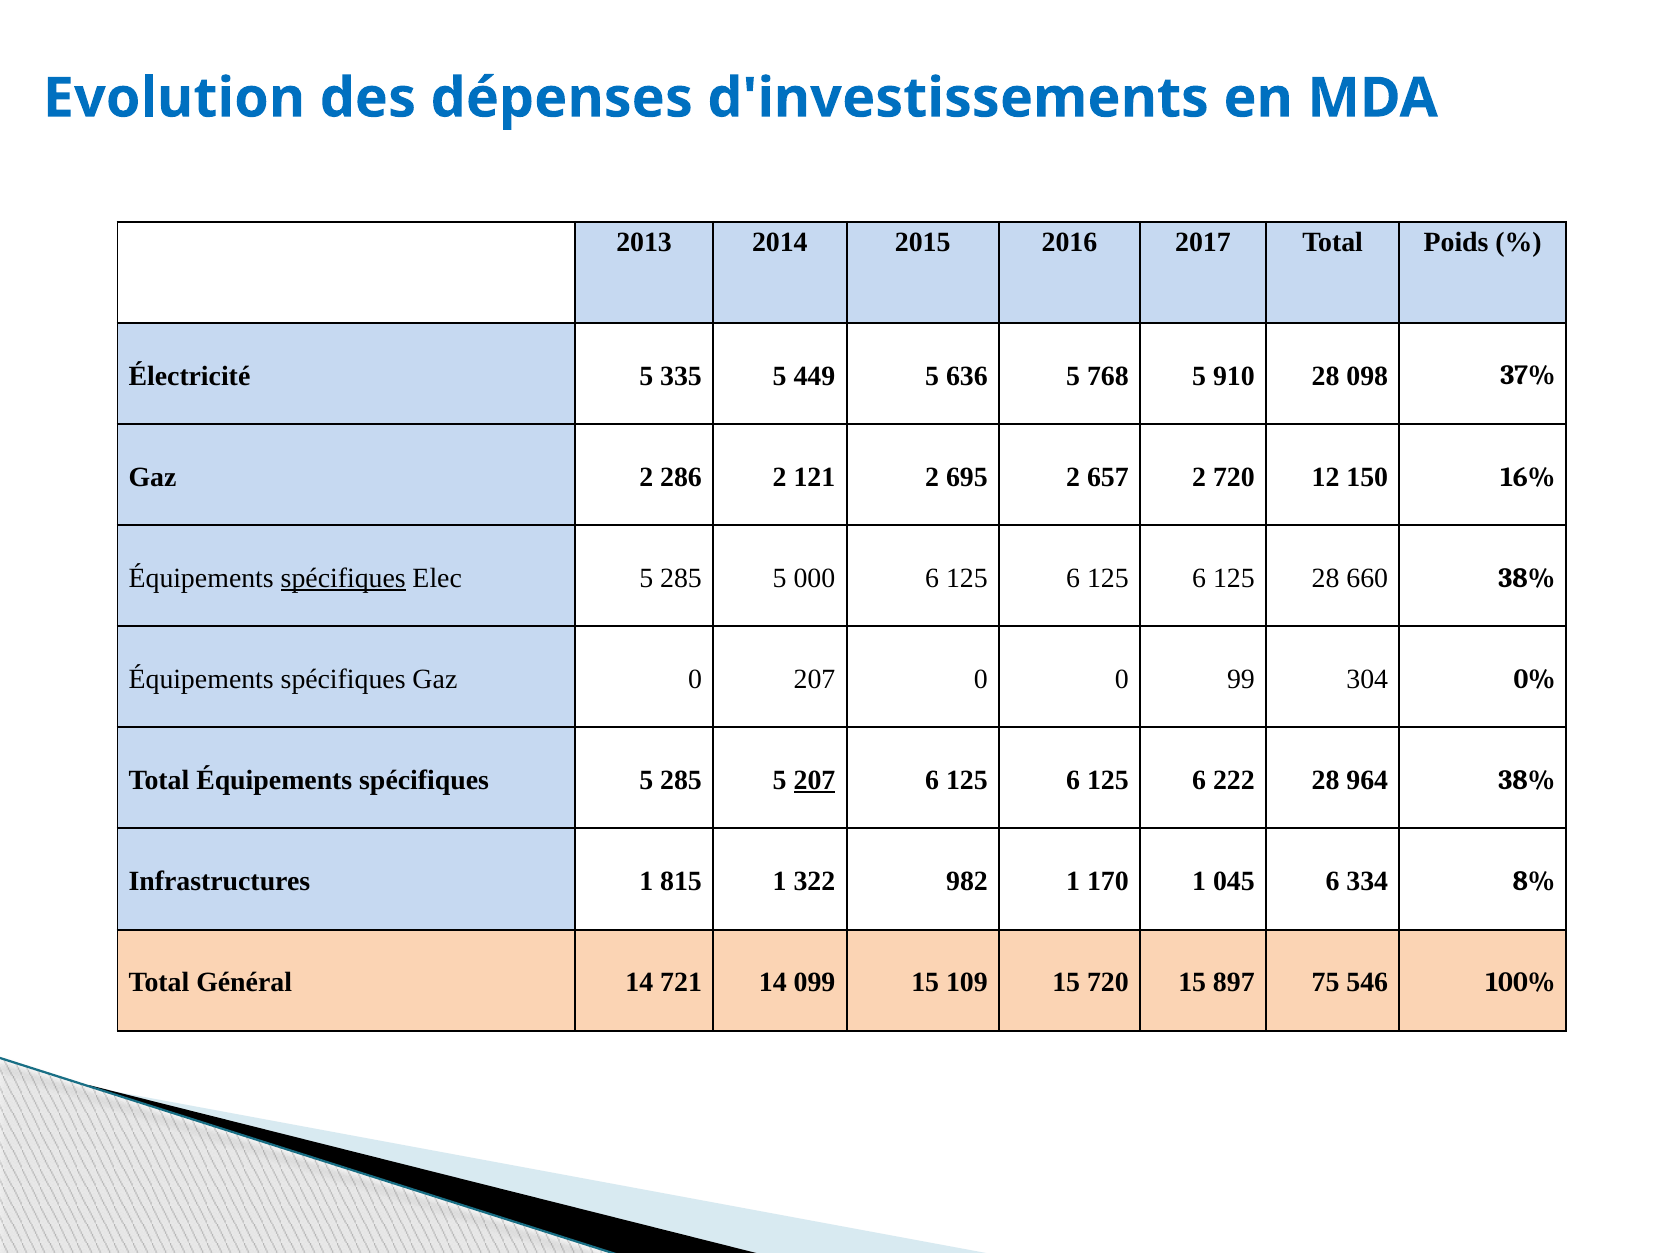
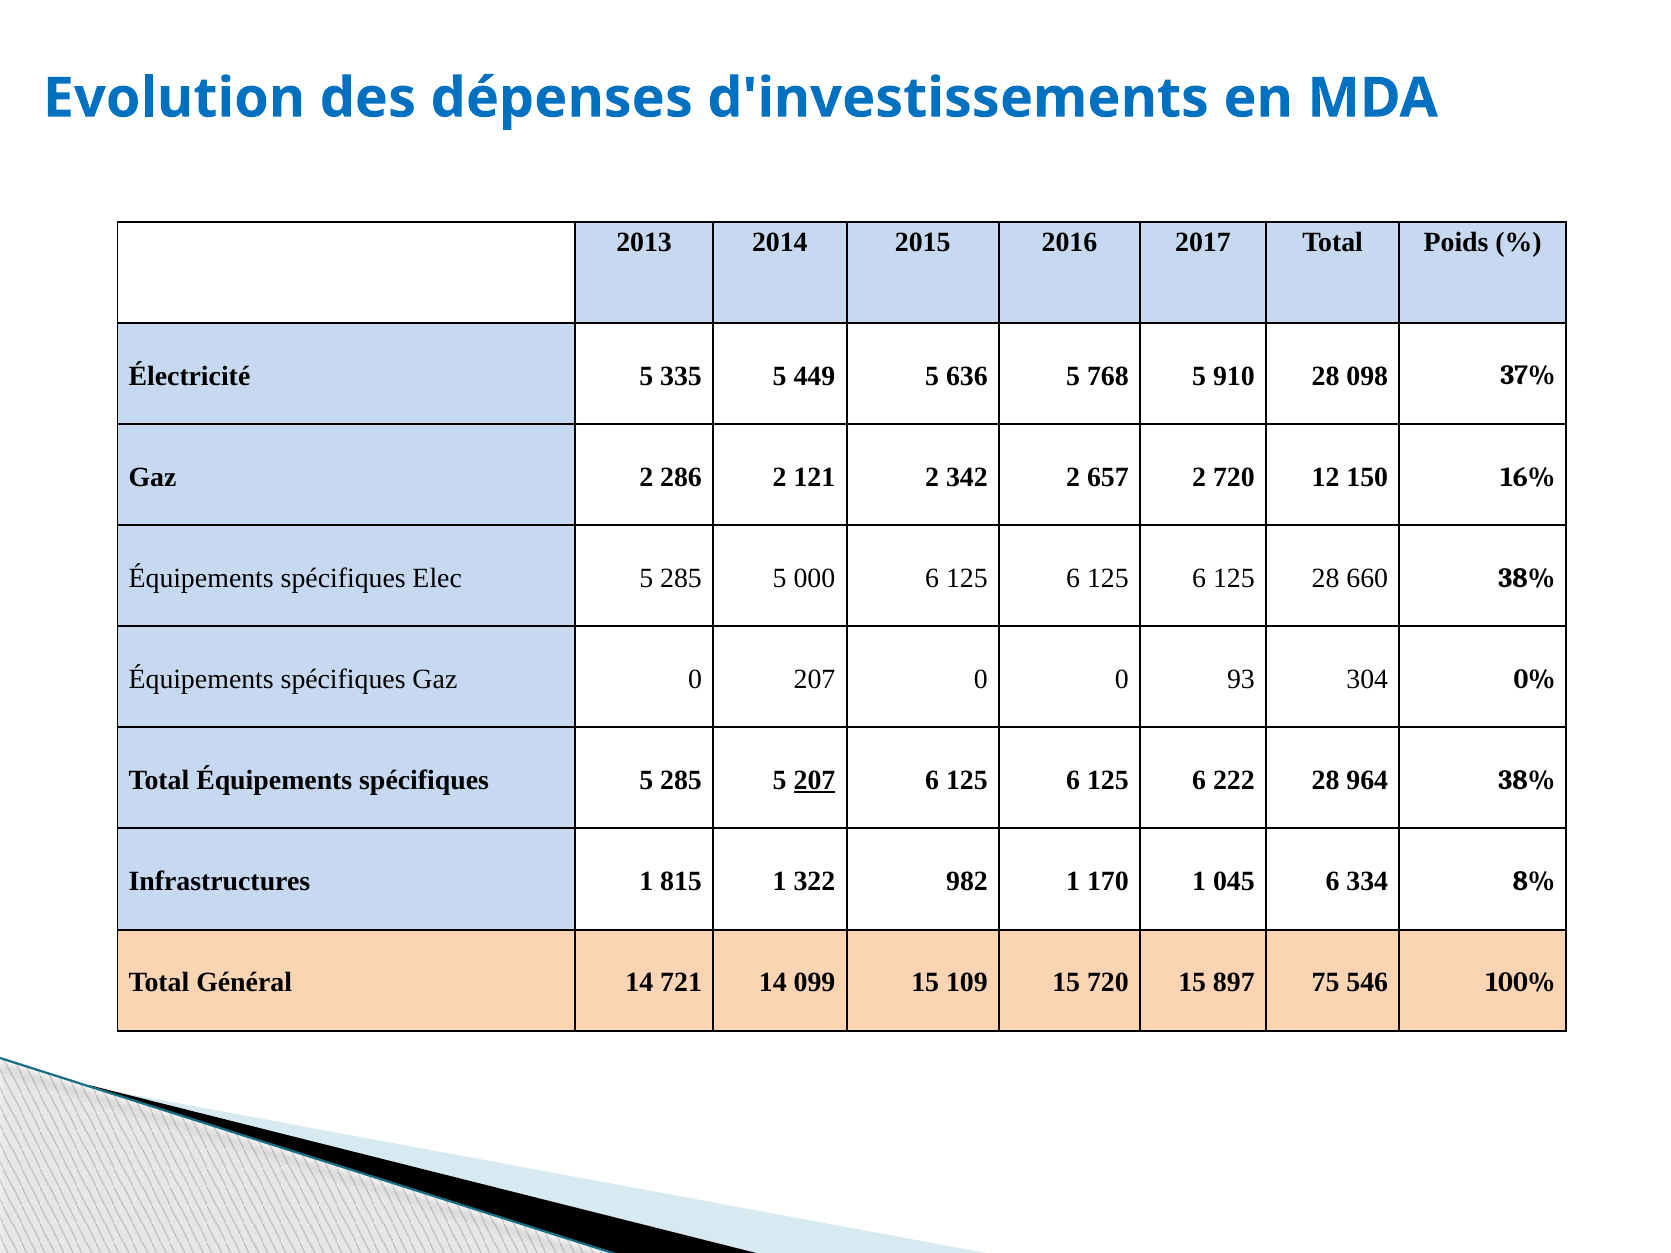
695: 695 -> 342
spécifiques at (343, 578) underline: present -> none
99: 99 -> 93
